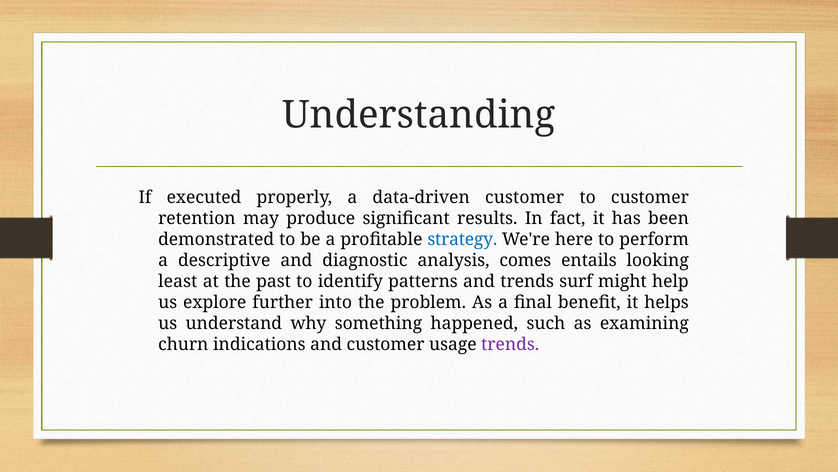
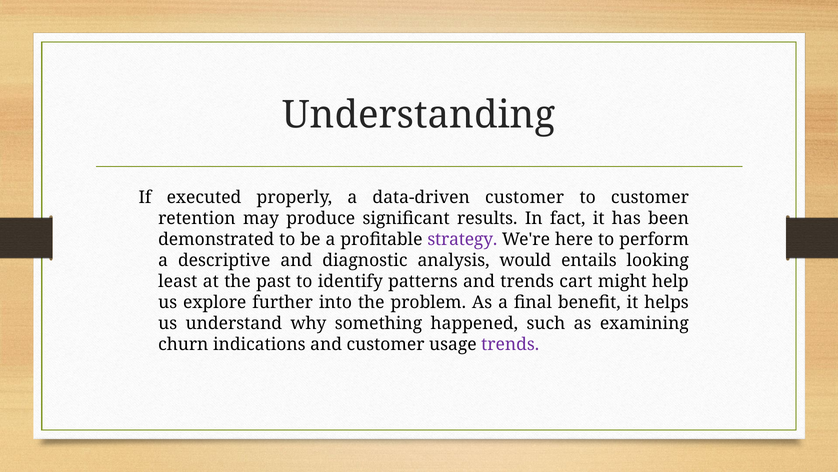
strategy colour: blue -> purple
comes: comes -> would
surf: surf -> cart
